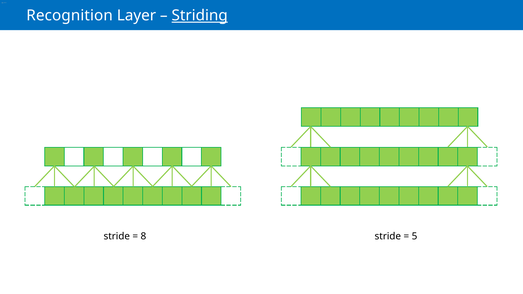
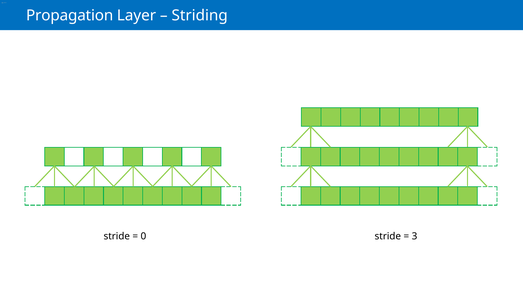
Recognition: Recognition -> Propagation
Striding underline: present -> none
8: 8 -> 0
5: 5 -> 3
